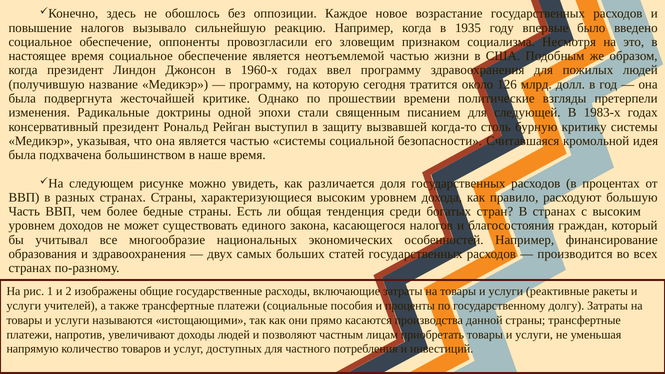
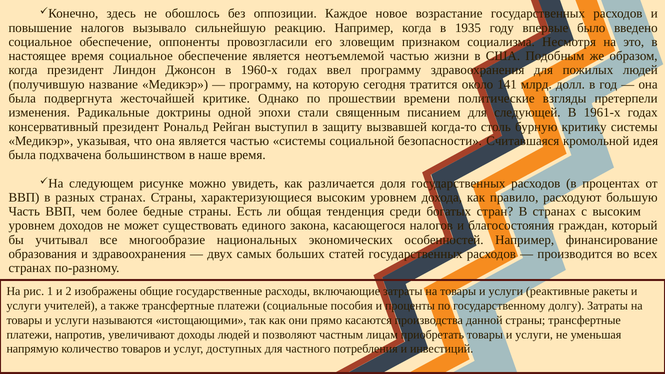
126: 126 -> 141
1983-х: 1983-х -> 1961-х
